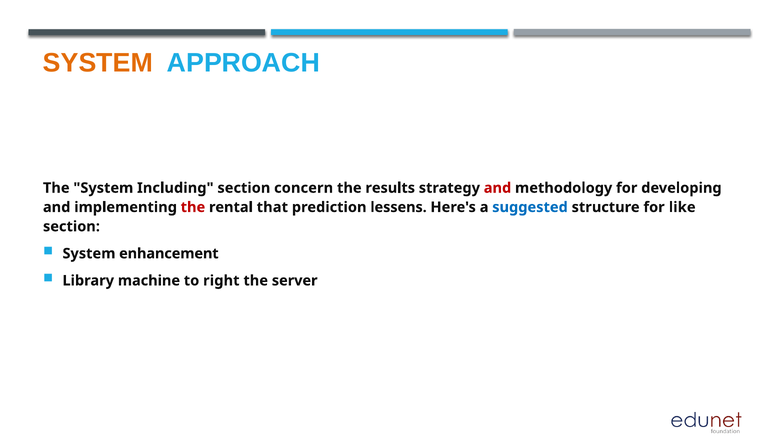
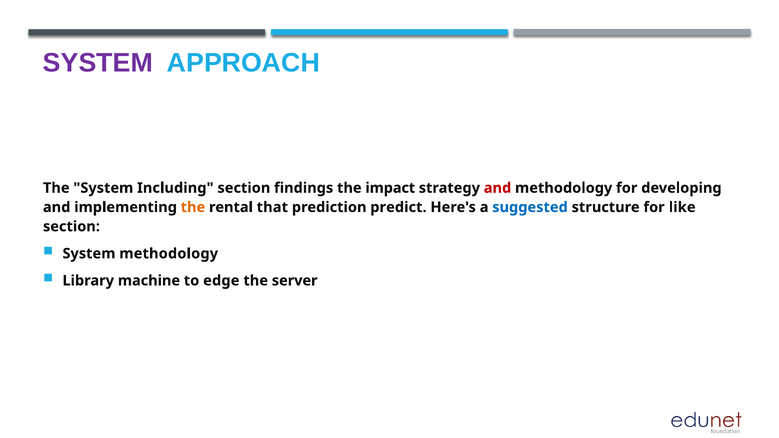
SYSTEM at (98, 63) colour: orange -> purple
concern: concern -> findings
results: results -> impact
the at (193, 207) colour: red -> orange
lessens: lessens -> predict
System enhancement: enhancement -> methodology
right: right -> edge
